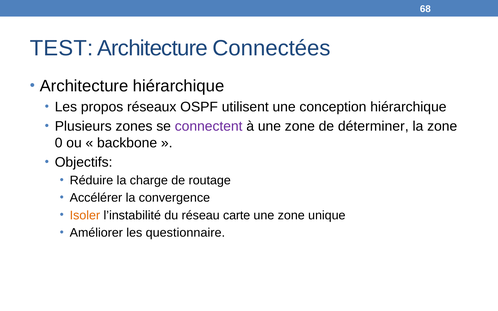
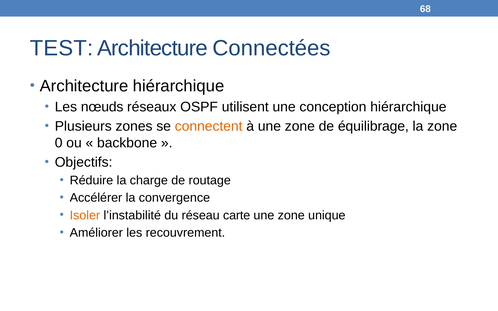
propos: propos -> nœuds
connectent colour: purple -> orange
déterminer: déterminer -> équilibrage
questionnaire: questionnaire -> recouvrement
